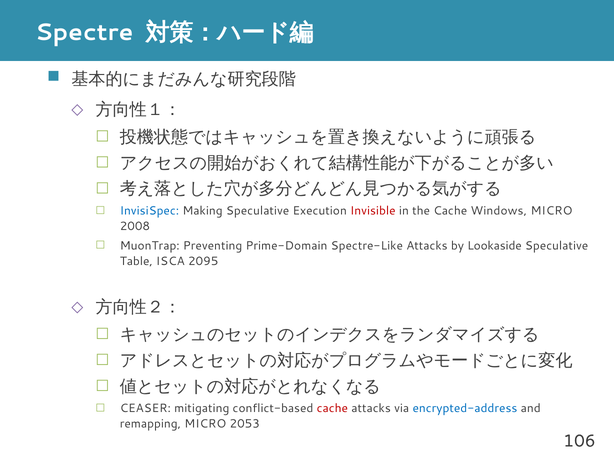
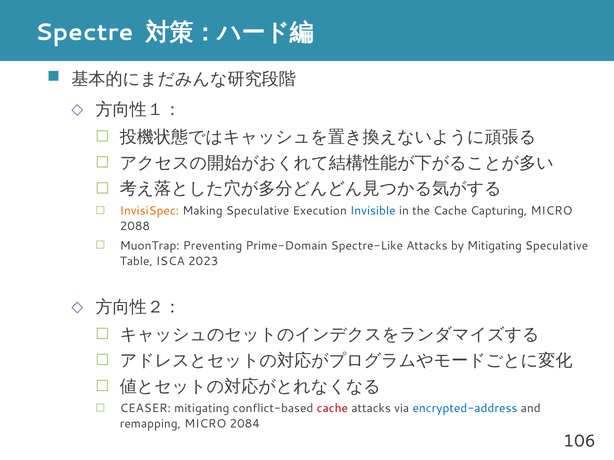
InvisiSpec colour: blue -> orange
Invisible colour: red -> blue
Windows: Windows -> Capturing
2008: 2008 -> 2088
by Lookaside: Lookaside -> Mitigating
2095: 2095 -> 2023
2053: 2053 -> 2084
